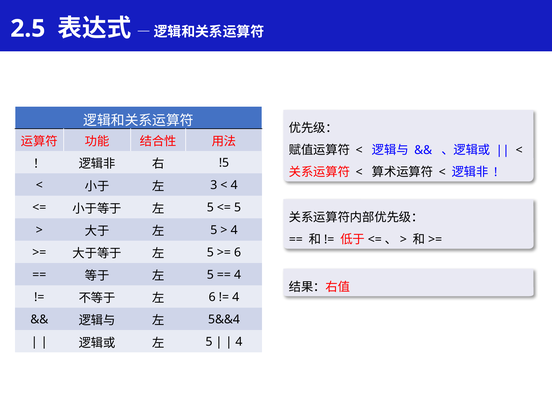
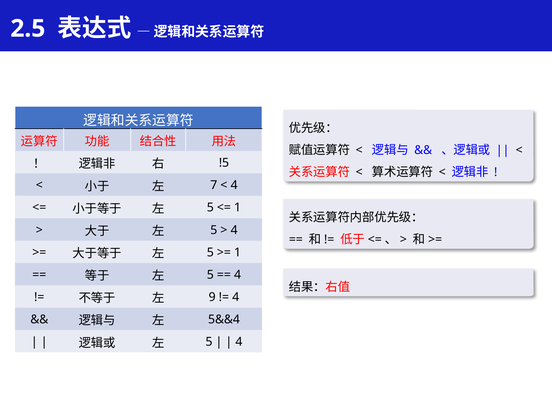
3: 3 -> 7
5 at (238, 208): 5 -> 1
6 at (238, 252): 6 -> 1
6 at (212, 297): 6 -> 9
